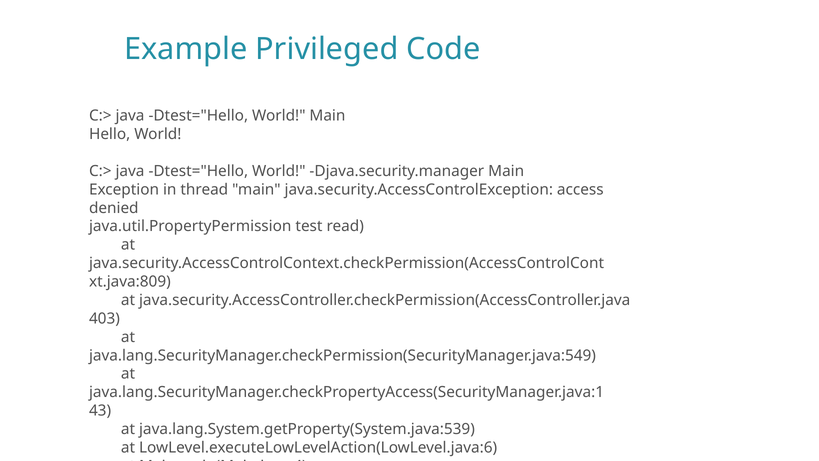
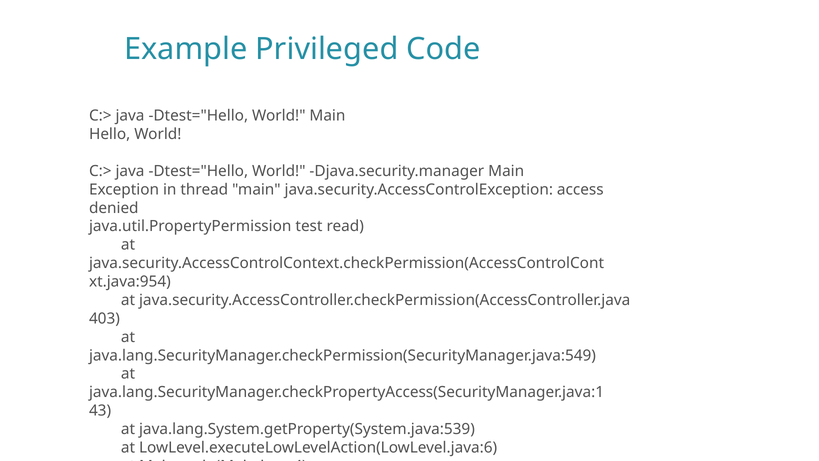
xt.java:809: xt.java:809 -> xt.java:954
